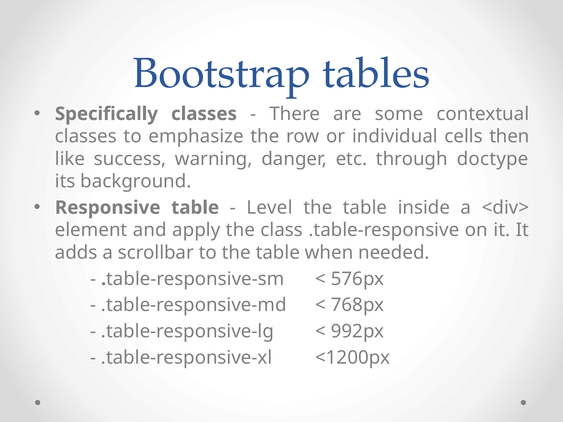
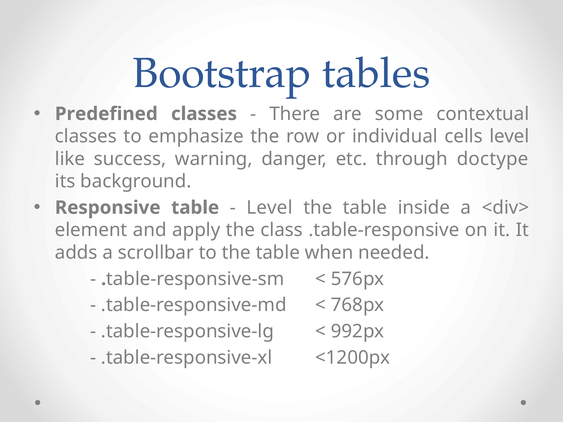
Specifically: Specifically -> Predefined
cells then: then -> level
